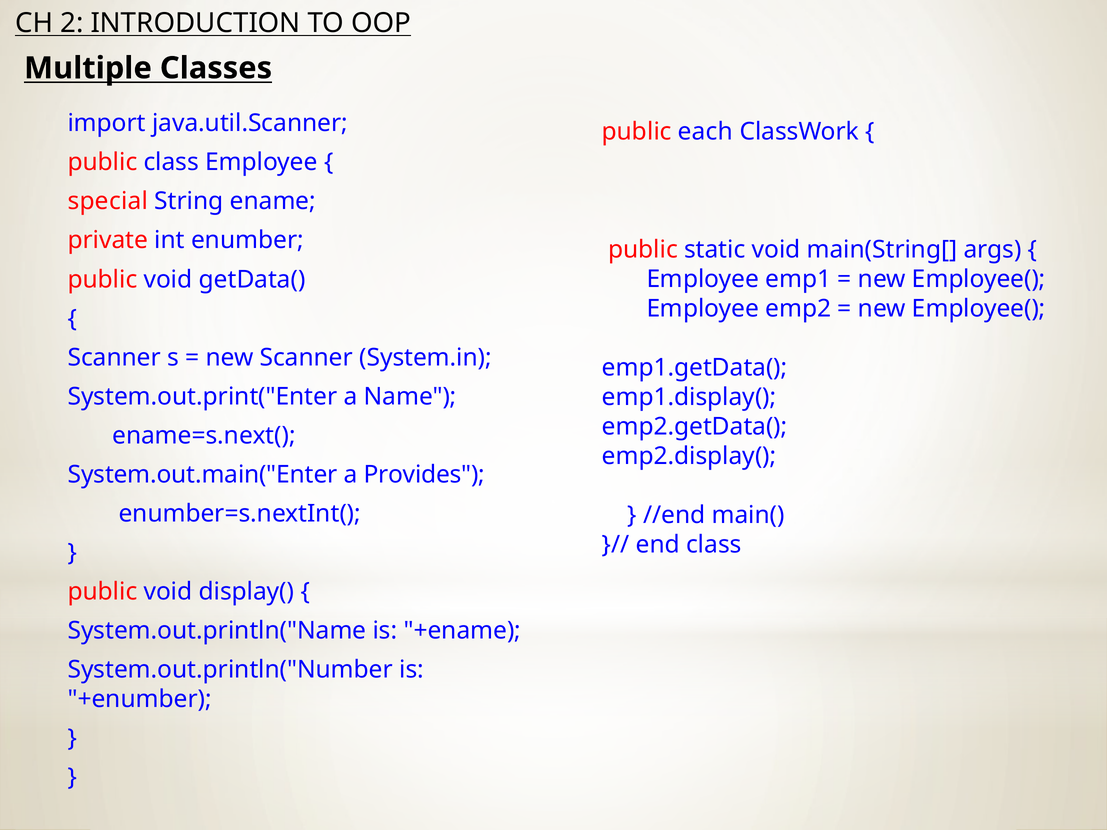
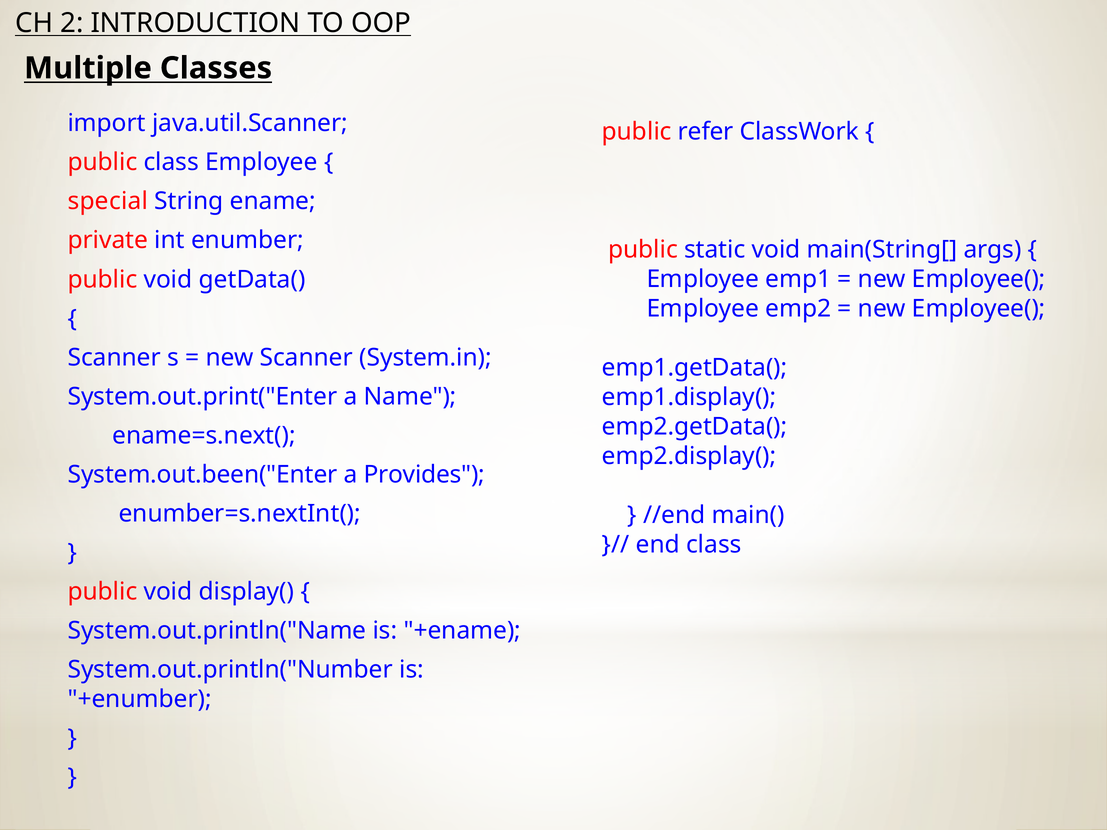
each: each -> refer
System.out.main("Enter: System.out.main("Enter -> System.out.been("Enter
